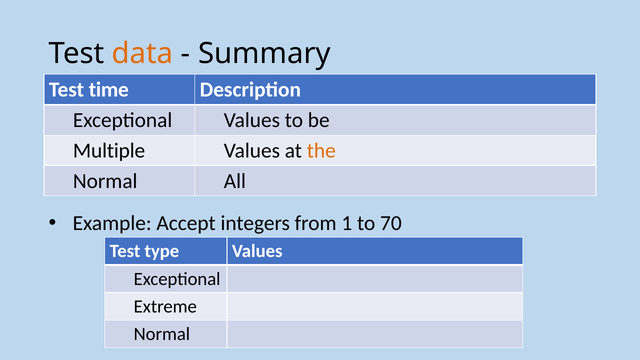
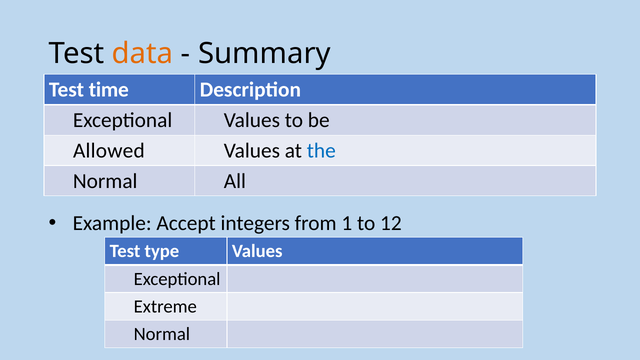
Multiple: Multiple -> Allowed
the colour: orange -> blue
70: 70 -> 12
